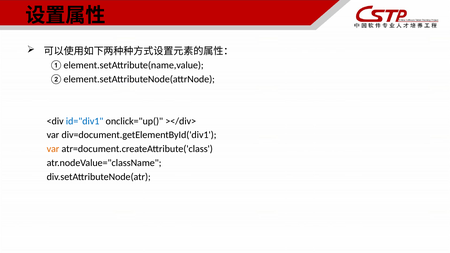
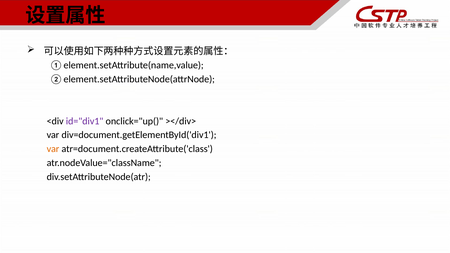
id="div1 colour: blue -> purple
